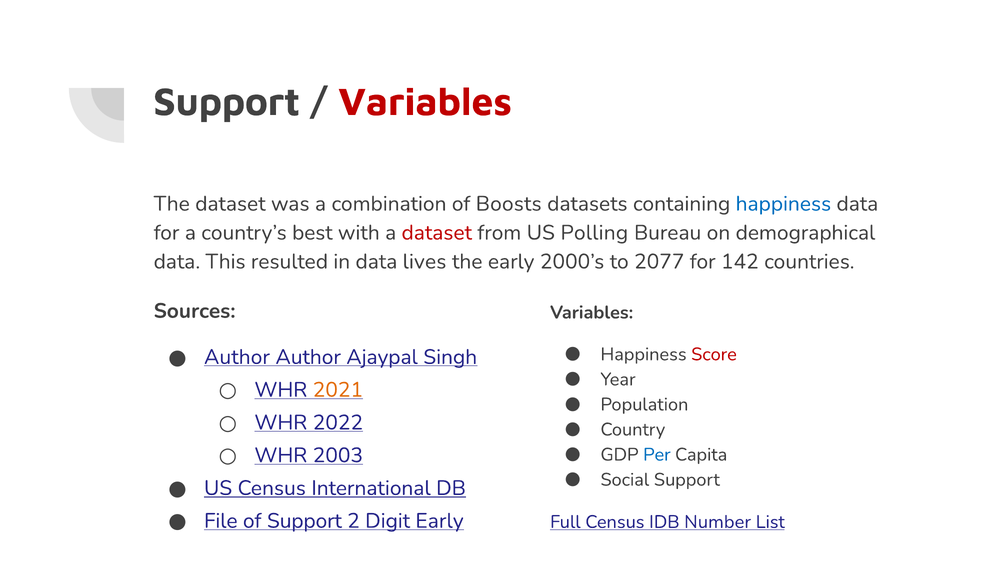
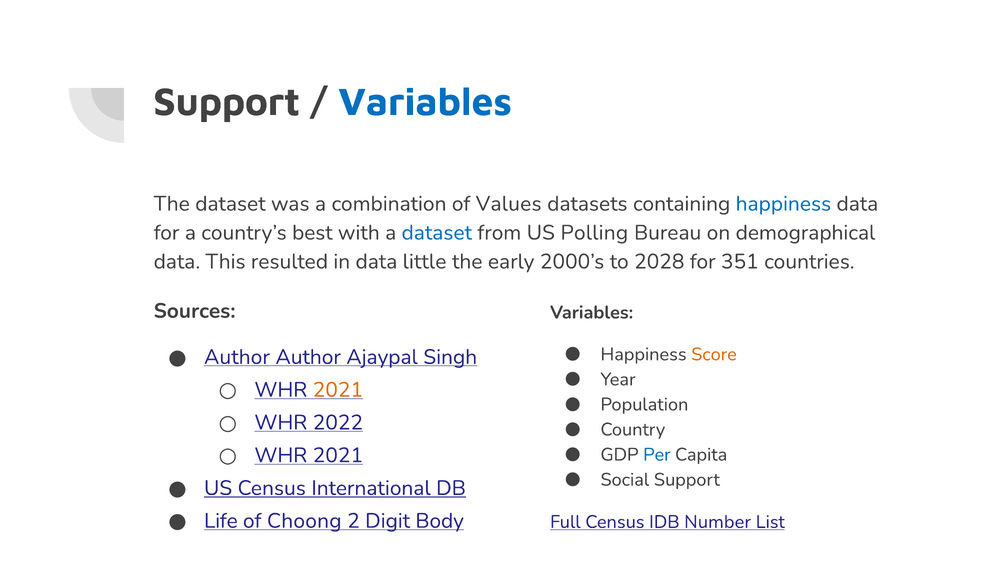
Variables at (425, 102) colour: red -> blue
Boosts: Boosts -> Values
dataset at (437, 233) colour: red -> blue
lives: lives -> little
2077: 2077 -> 2028
142: 142 -> 351
Score colour: red -> orange
2003 at (338, 456): 2003 -> 2021
File: File -> Life
of Support: Support -> Choong
Digit Early: Early -> Body
